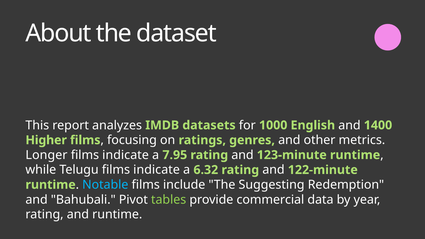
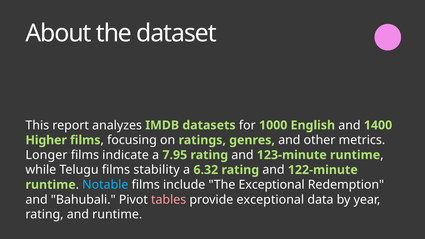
Telugu films indicate: indicate -> stability
The Suggesting: Suggesting -> Exceptional
tables colour: light green -> pink
provide commercial: commercial -> exceptional
